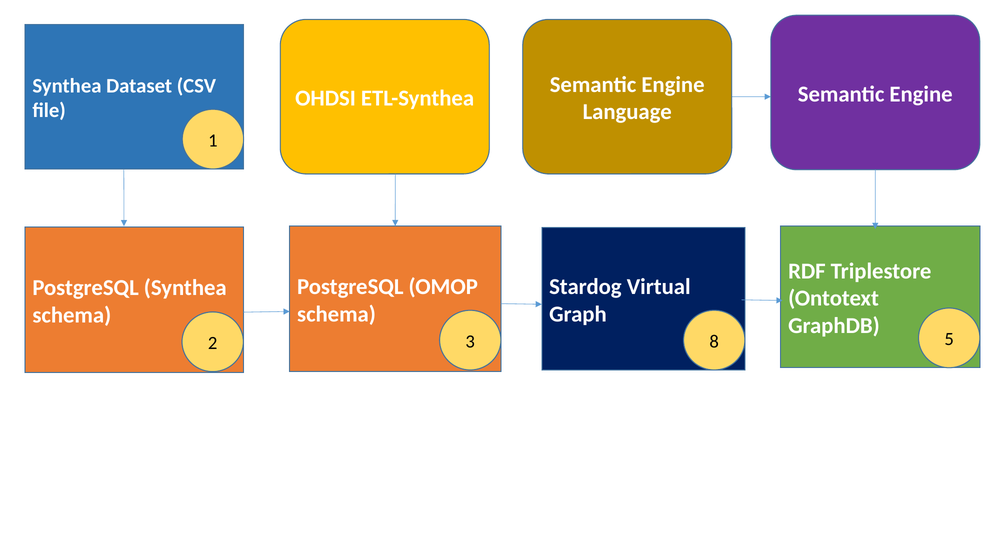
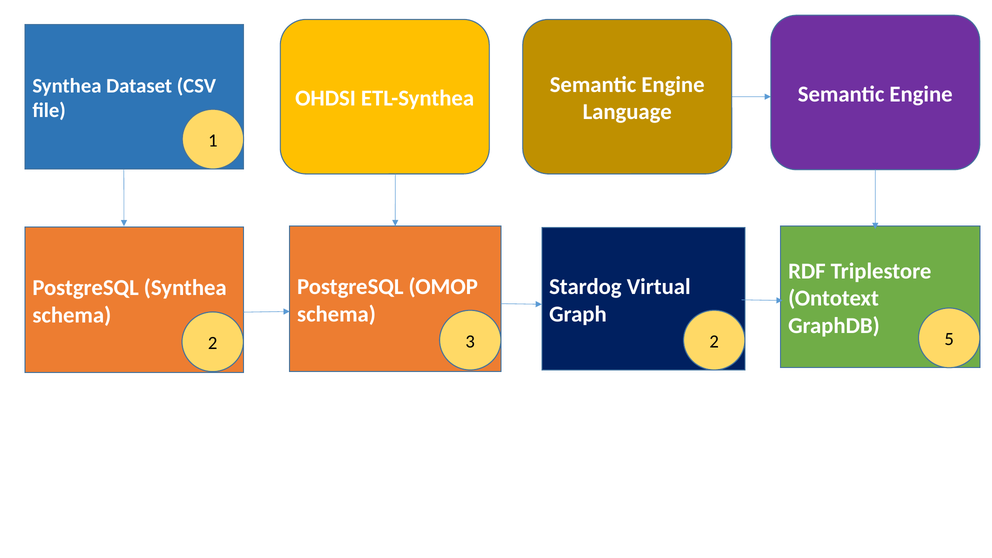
3 8: 8 -> 2
